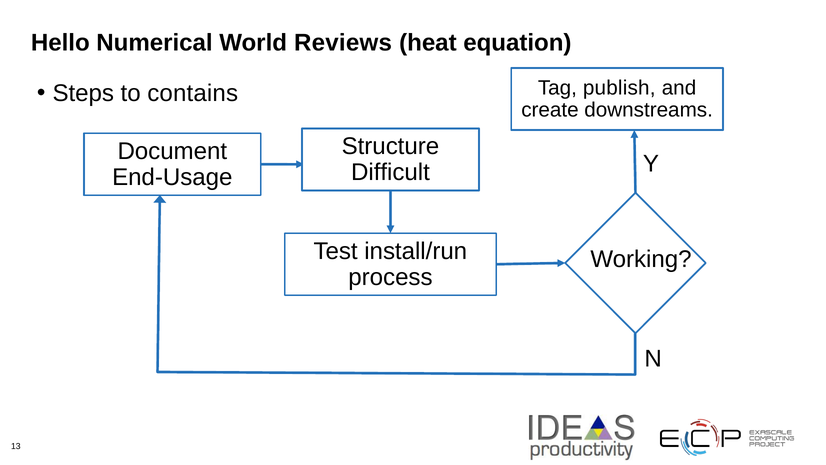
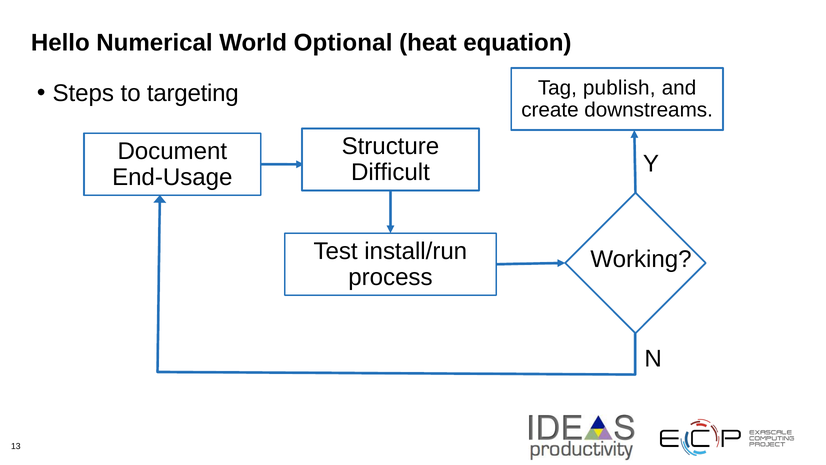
Reviews: Reviews -> Optional
contains: contains -> targeting
